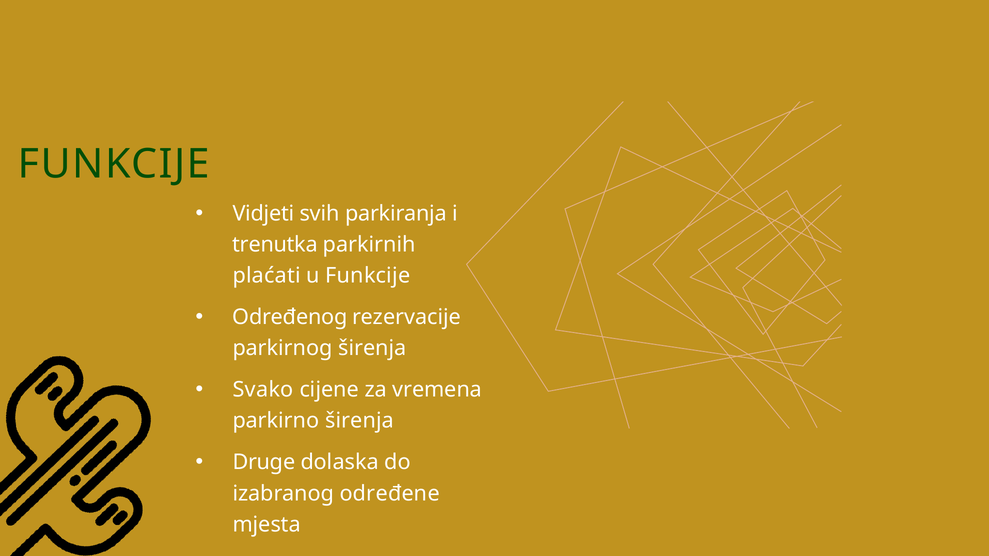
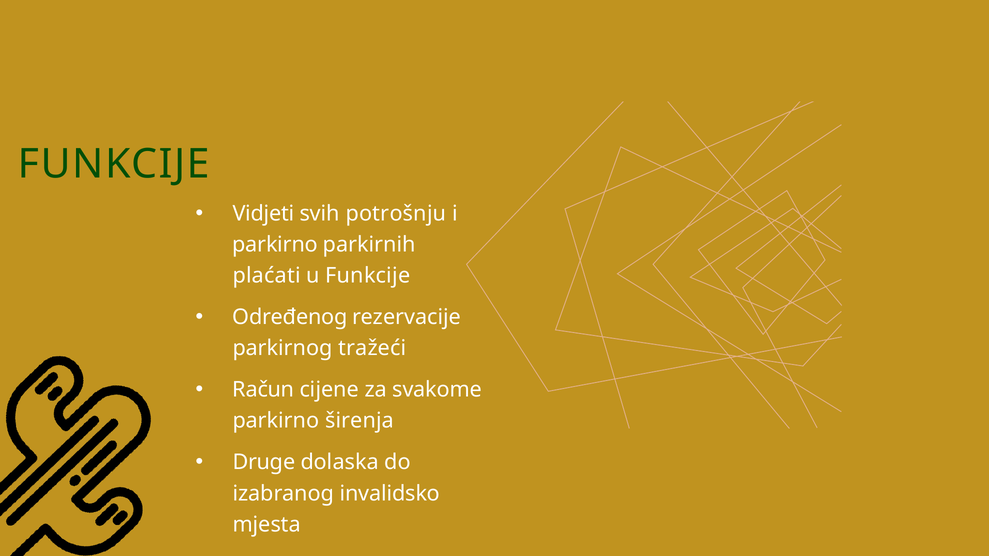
parkiranja: parkiranja -> potrošnju
trenutka at (275, 245): trenutka -> parkirno
parkirnog širenja: širenja -> tražeći
Svako: Svako -> Račun
vremena: vremena -> svakome
određene: određene -> invalidsko
